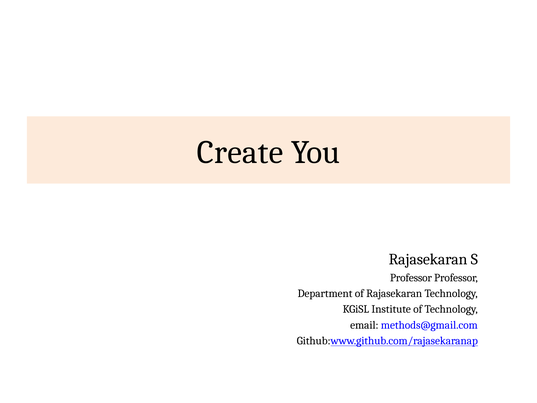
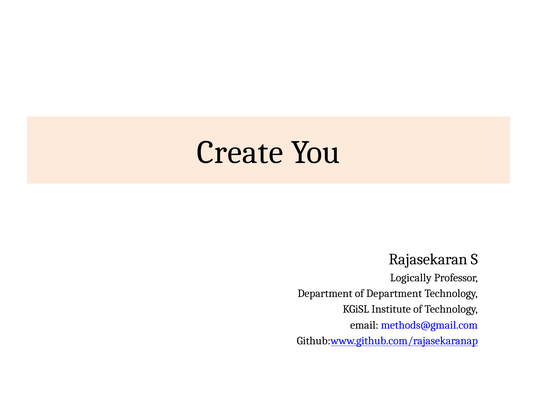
Professor at (411, 277): Professor -> Logically
of Rajasekaran: Rajasekaran -> Department
